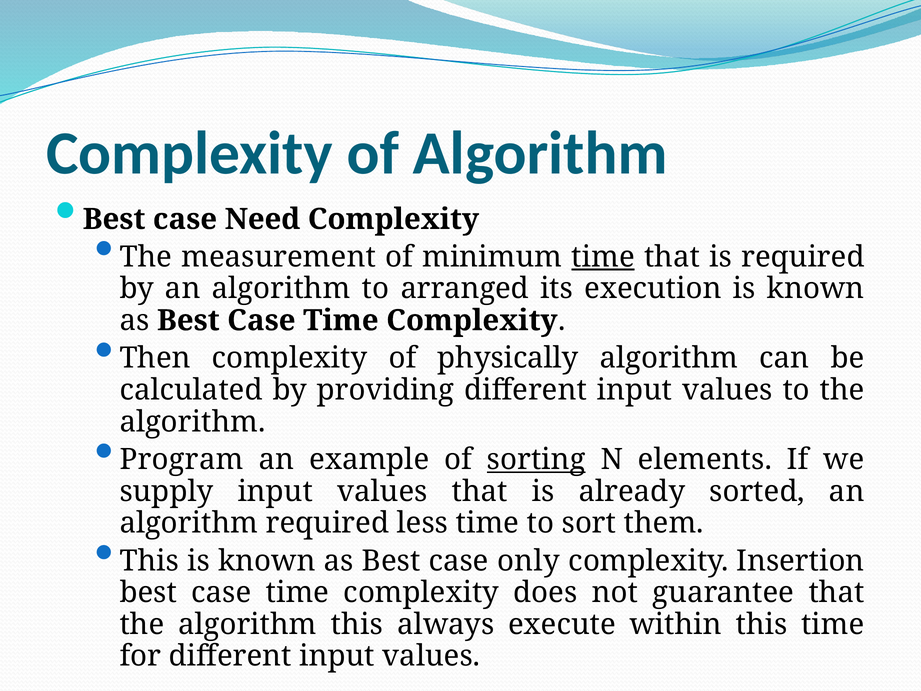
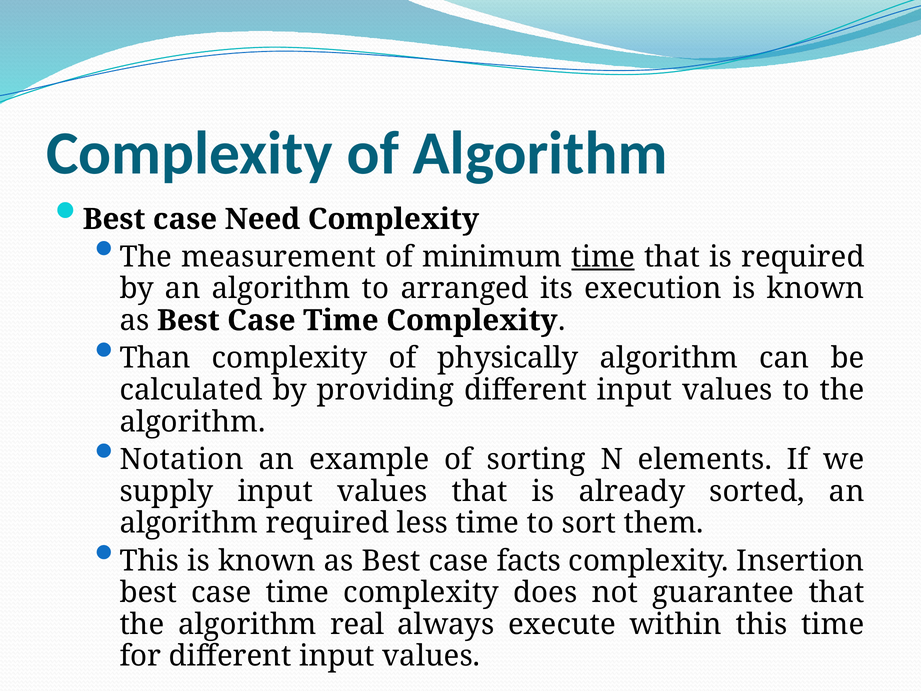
Then: Then -> Than
Program: Program -> Notation
sorting underline: present -> none
only: only -> facts
algorithm this: this -> real
